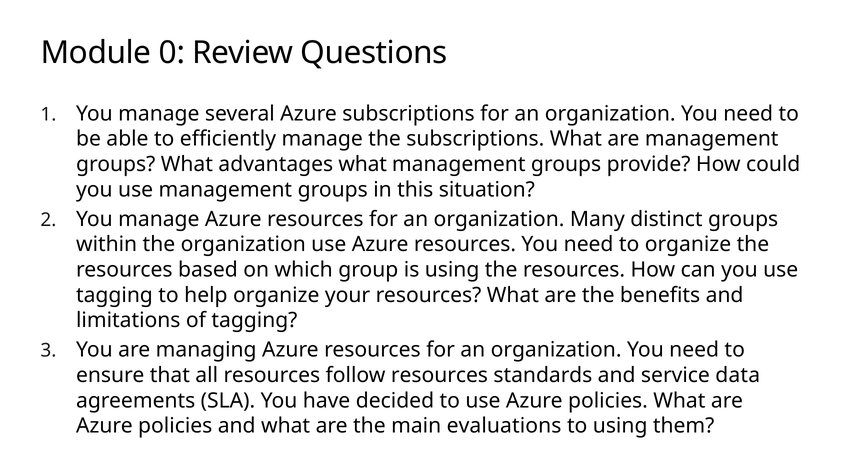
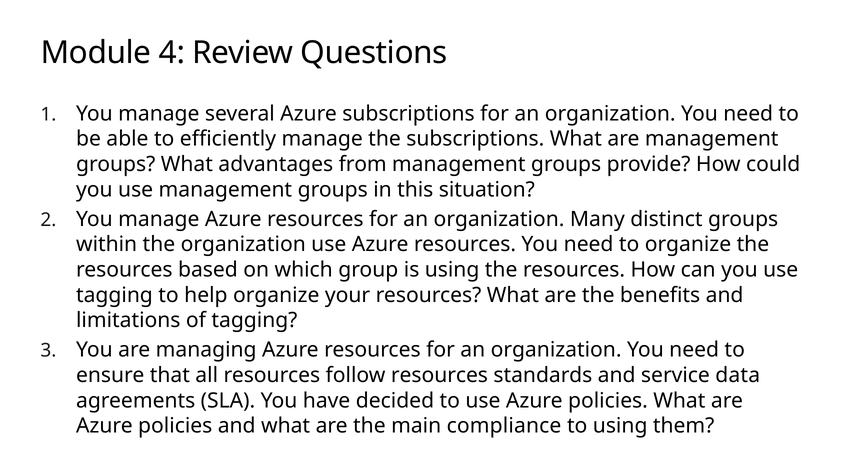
0: 0 -> 4
advantages what: what -> from
evaluations: evaluations -> compliance
